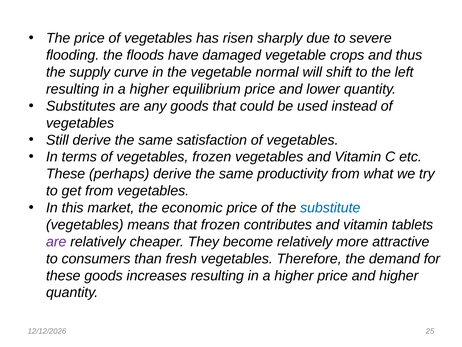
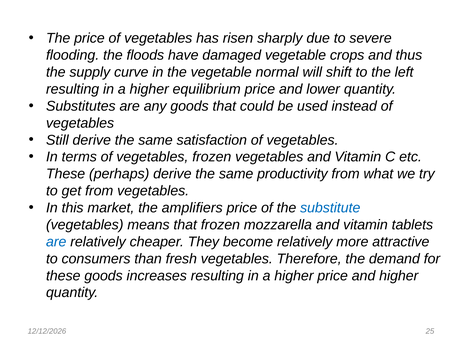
economic: economic -> amplifiers
contributes: contributes -> mozzarella
are at (56, 241) colour: purple -> blue
